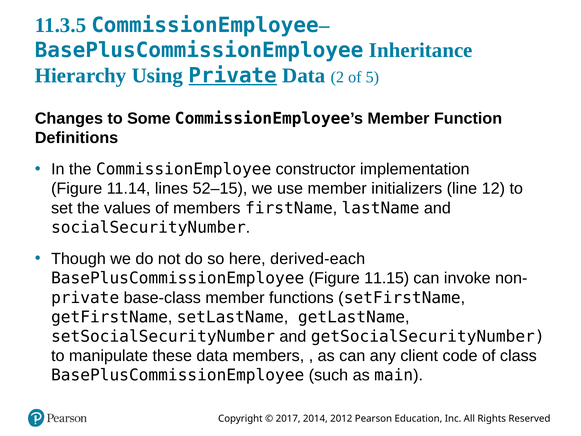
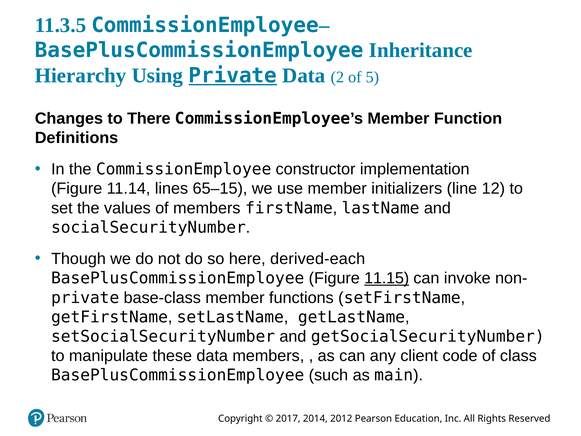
Some: Some -> There
52–15: 52–15 -> 65–15
11.15 underline: none -> present
